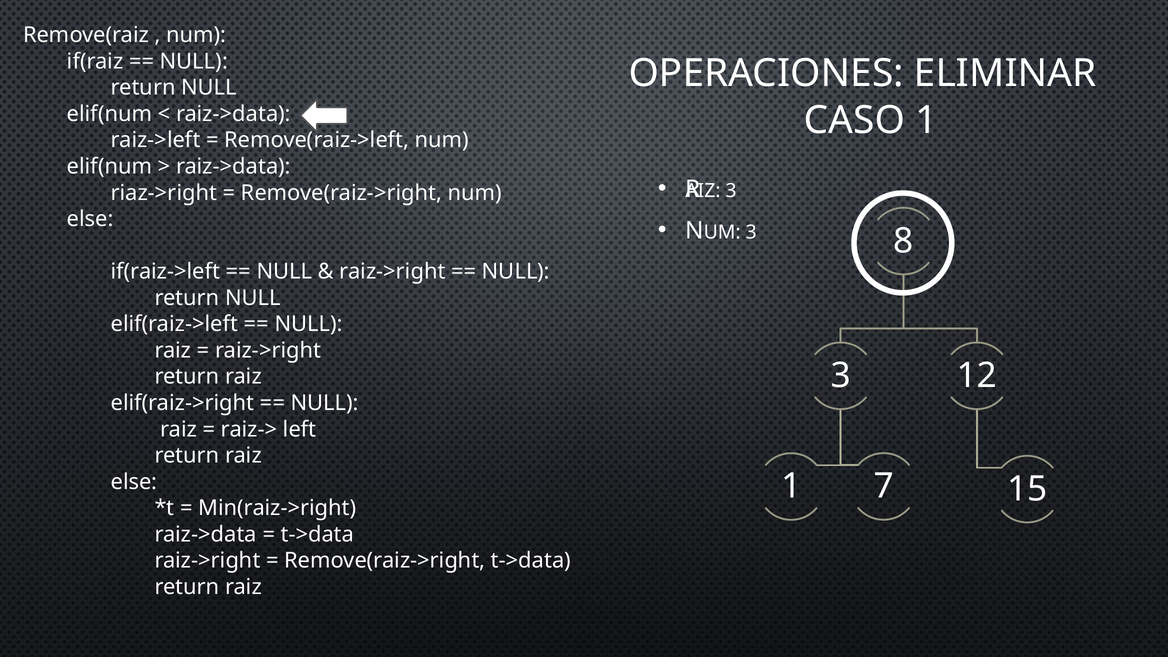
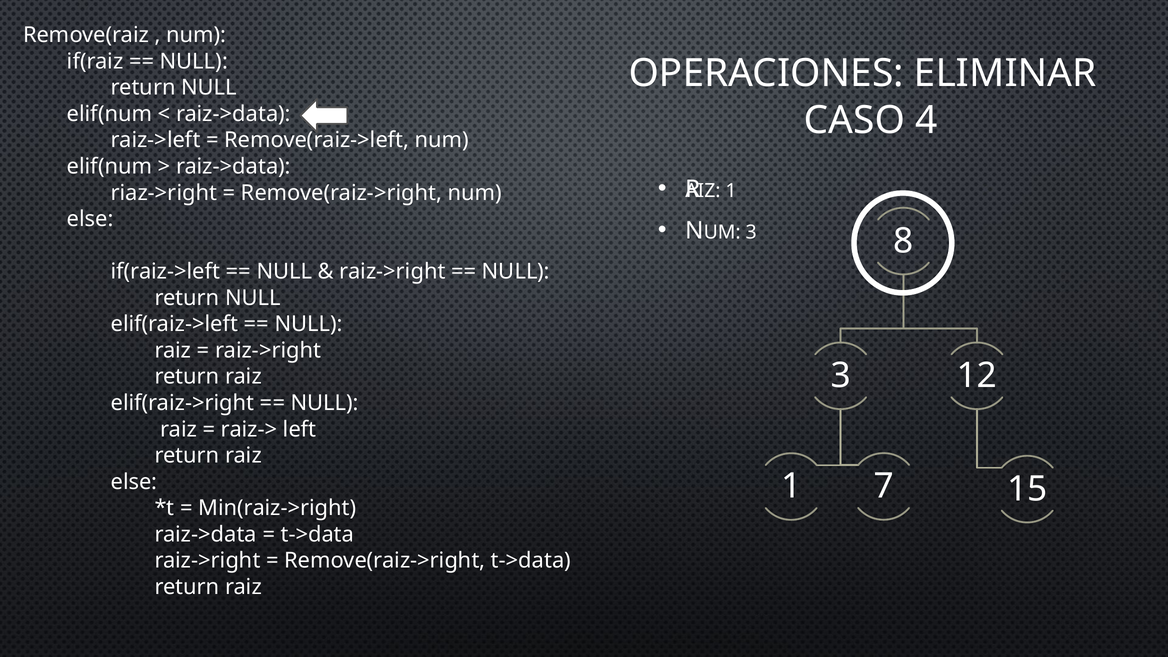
CASO 1: 1 -> 4
3 at (731, 191): 3 -> 1
